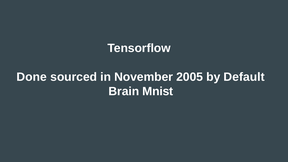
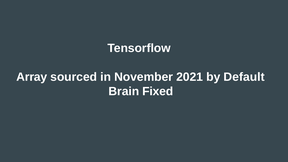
Done: Done -> Array
2005: 2005 -> 2021
Mnist: Mnist -> Fixed
